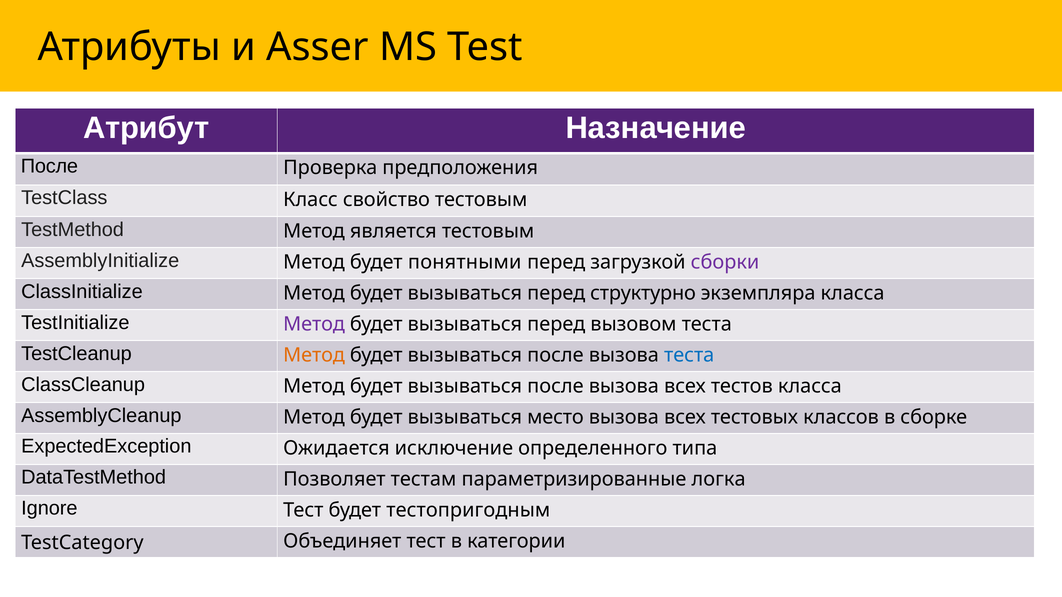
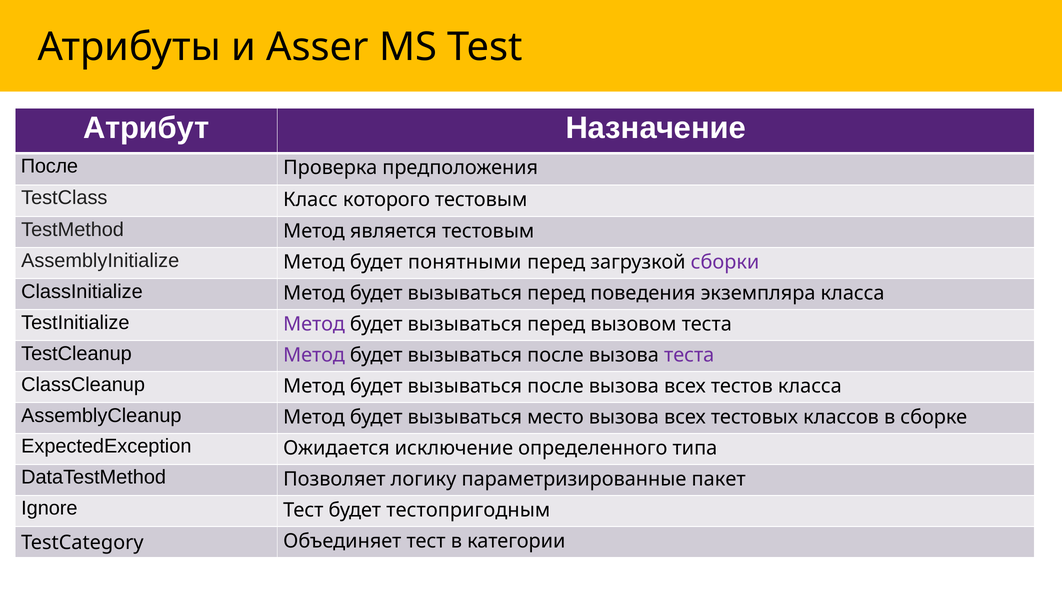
свойство: свойство -> которого
структурно: структурно -> поведения
Метод at (314, 355) colour: orange -> purple
теста at (689, 355) colour: blue -> purple
тестам: тестам -> логику
логка: логка -> пакет
